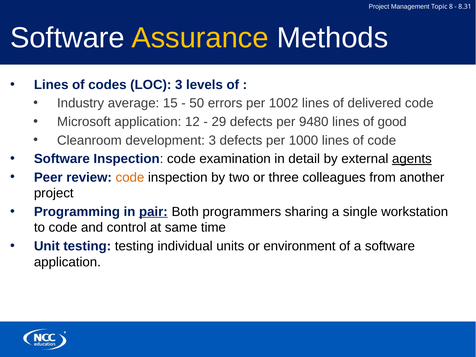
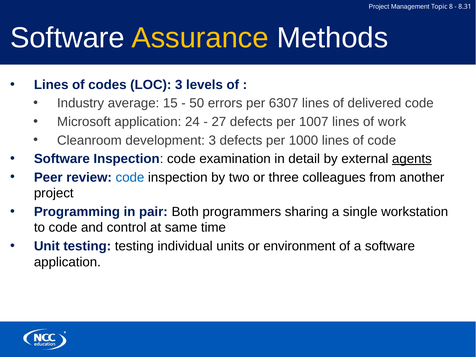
1002: 1002 -> 6307
12: 12 -> 24
29: 29 -> 27
9480: 9480 -> 1007
good: good -> work
code at (130, 177) colour: orange -> blue
pair underline: present -> none
